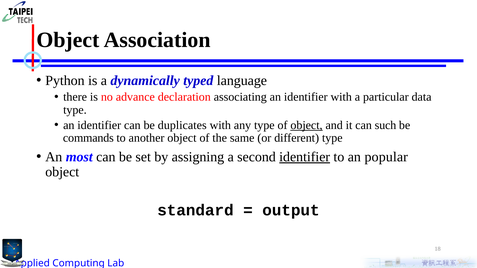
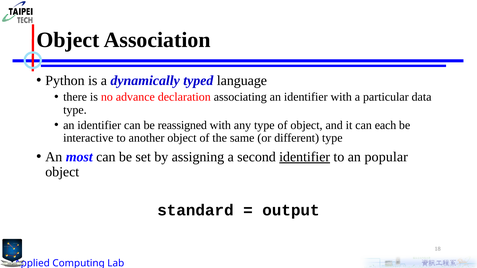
duplicates: duplicates -> reassigned
object at (307, 125) underline: present -> none
such: such -> each
commands: commands -> interactive
